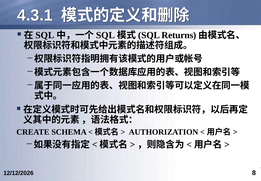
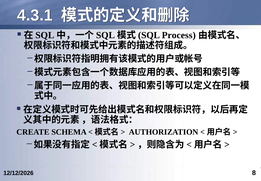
Returns: Returns -> Process
